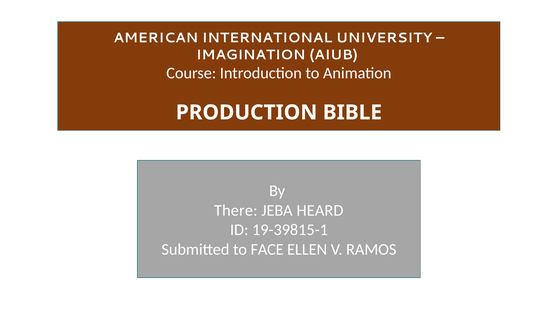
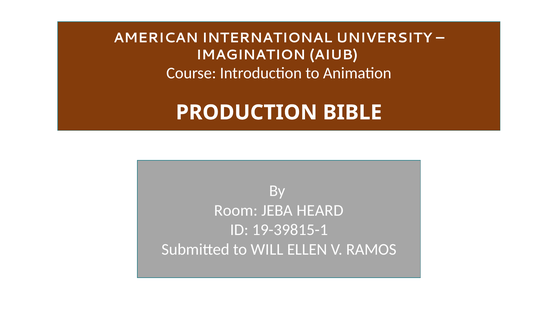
There: There -> Room
FACE: FACE -> WILL
